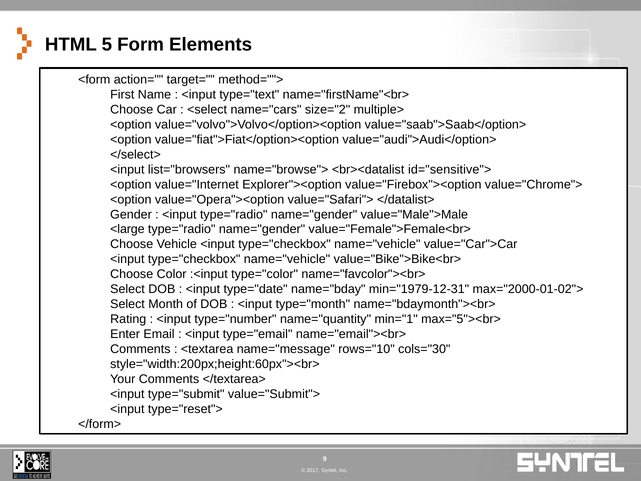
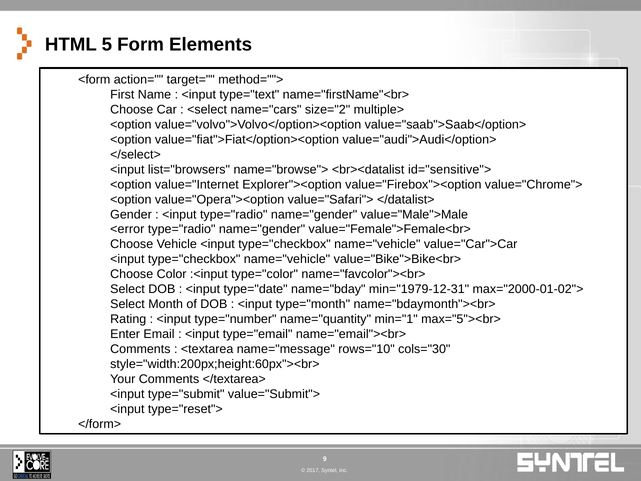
<large: <large -> <error
